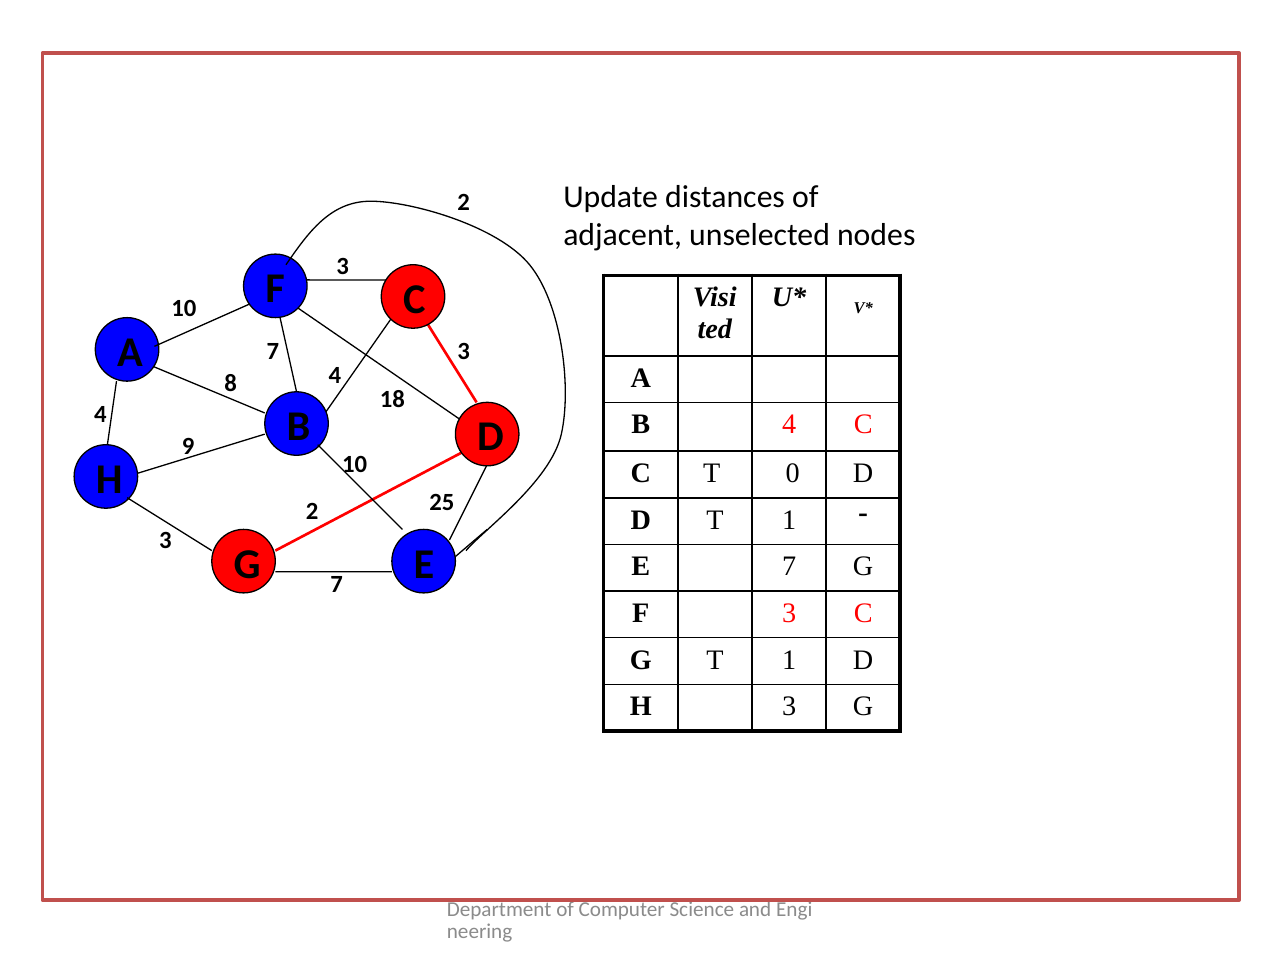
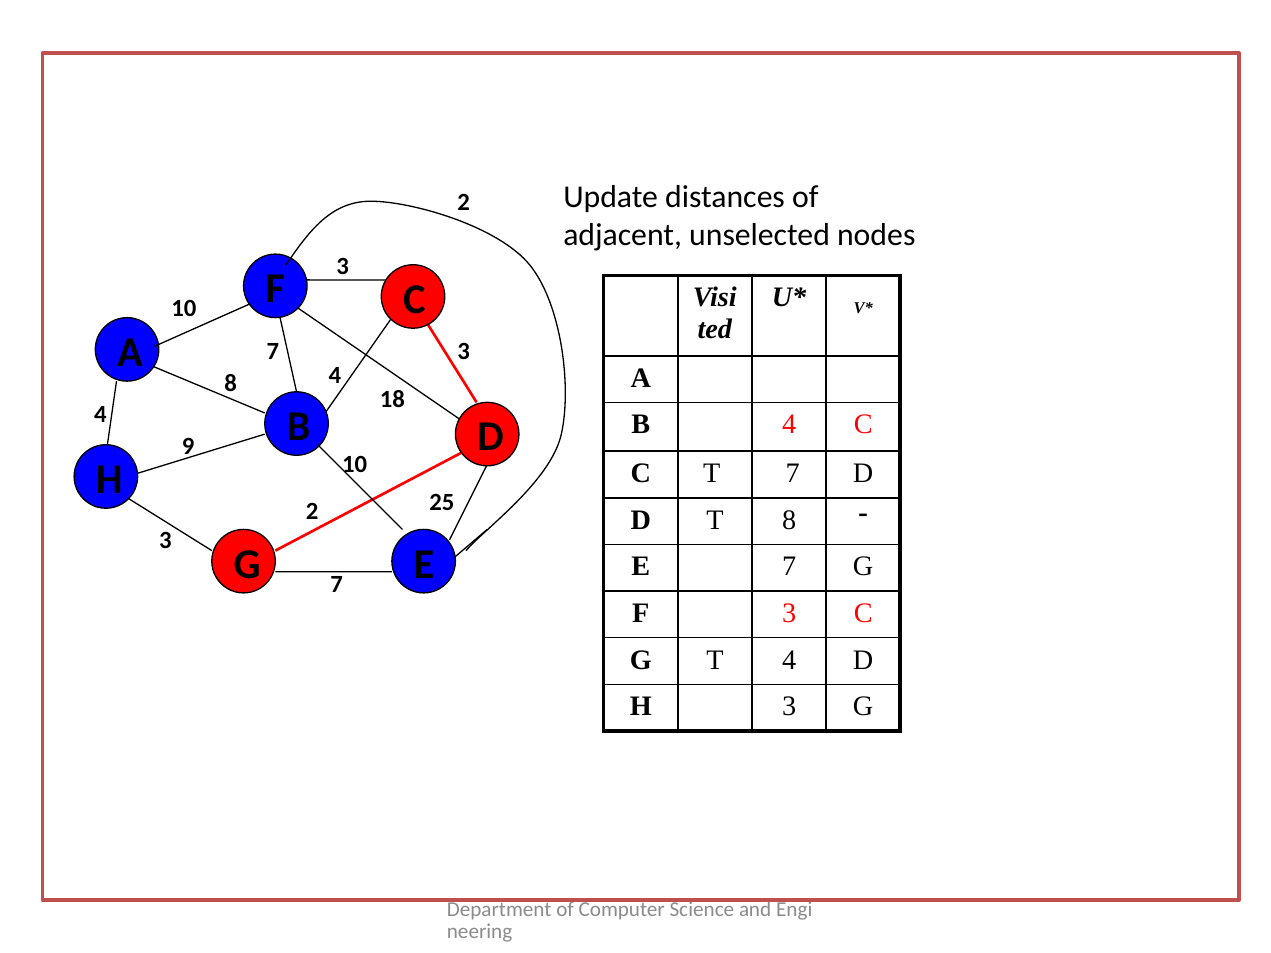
T 0: 0 -> 7
D T 1: 1 -> 8
G T 1: 1 -> 4
